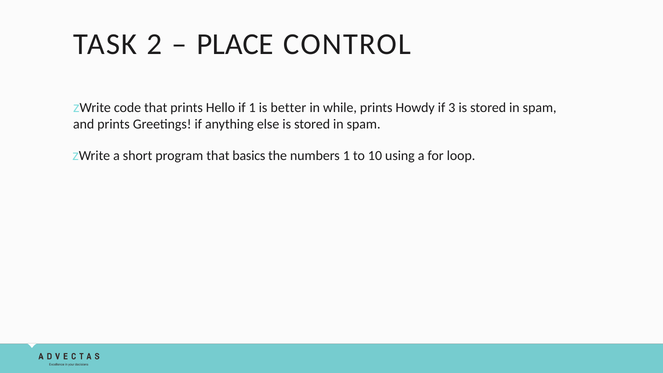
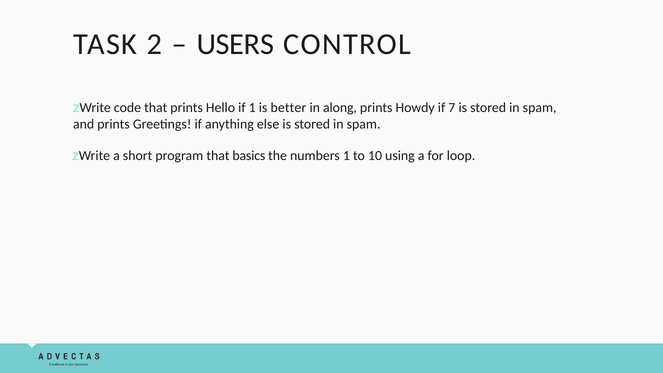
PLACE: PLACE -> USERS
while: while -> along
3: 3 -> 7
